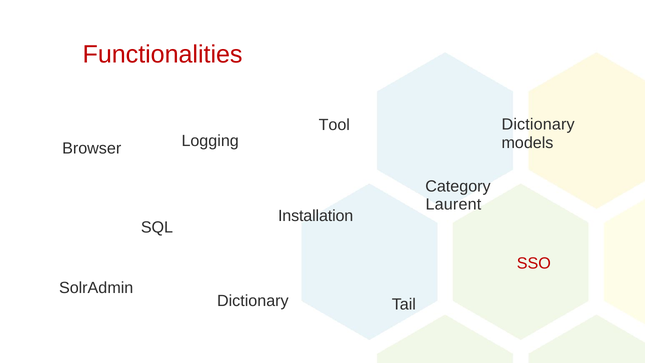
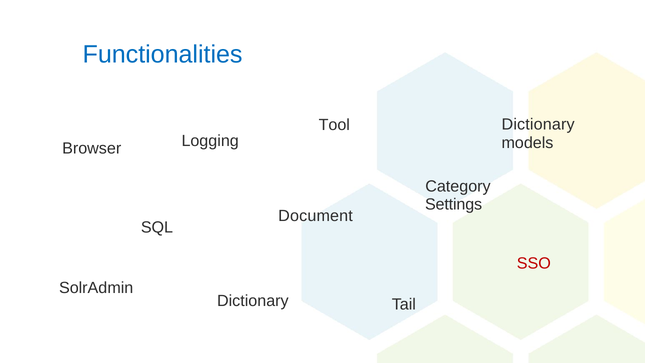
Functionalities colour: red -> blue
Laurent: Laurent -> Settings
Installation: Installation -> Document
